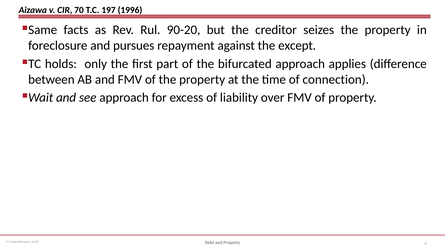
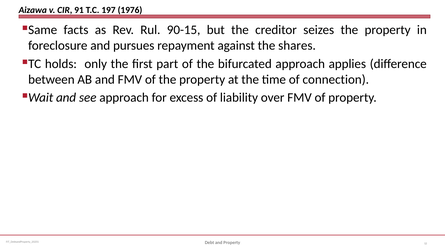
70: 70 -> 91
1996: 1996 -> 1976
90-20: 90-20 -> 90-15
except: except -> shares
